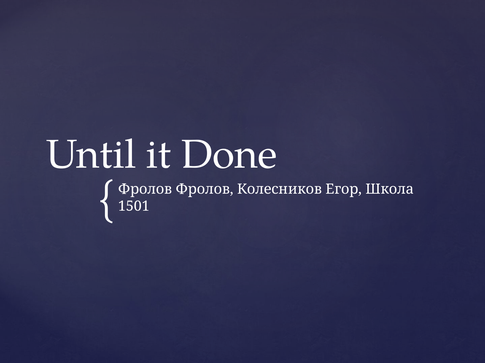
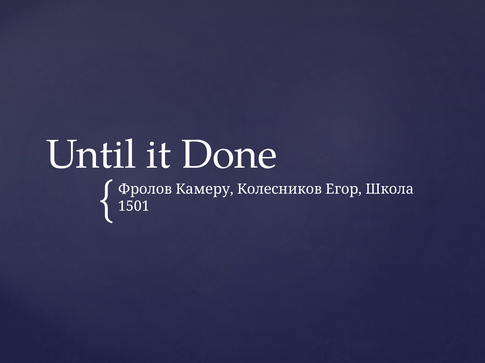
Фролов Фролов: Фролов -> Камеру
